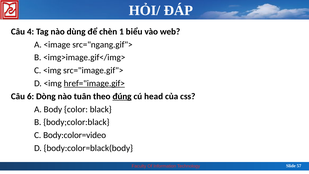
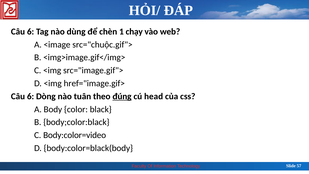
4 at (31, 32): 4 -> 6
biểu: biểu -> chạy
src="ngang.gif">: src="ngang.gif"> -> src="chuộc.gif">
href="image.gif> underline: present -> none
